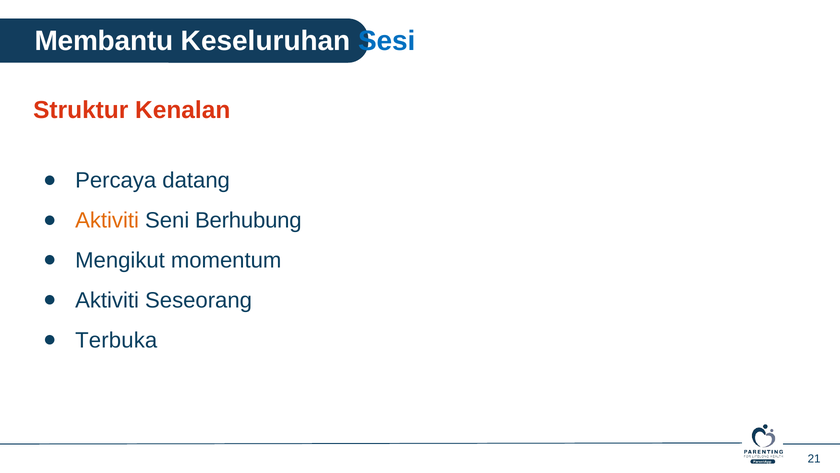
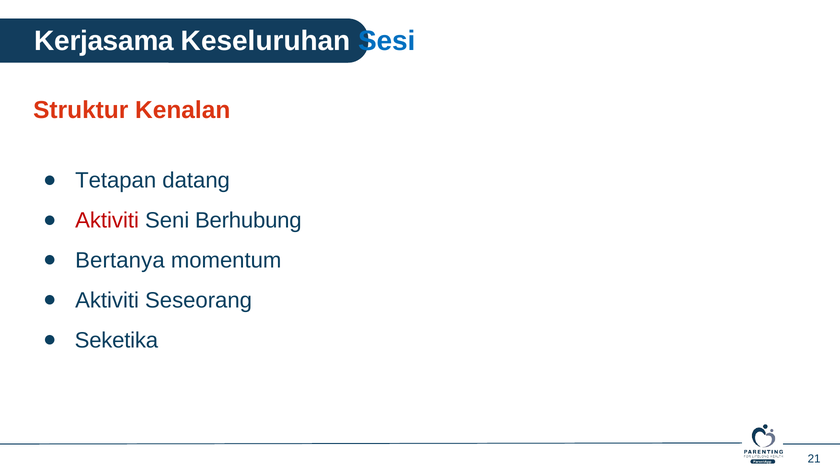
Membantu: Membantu -> Kerjasama
Percaya: Percaya -> Tetapan
Aktiviti at (107, 220) colour: orange -> red
Mengikut: Mengikut -> Bertanya
Terbuka: Terbuka -> Seketika
